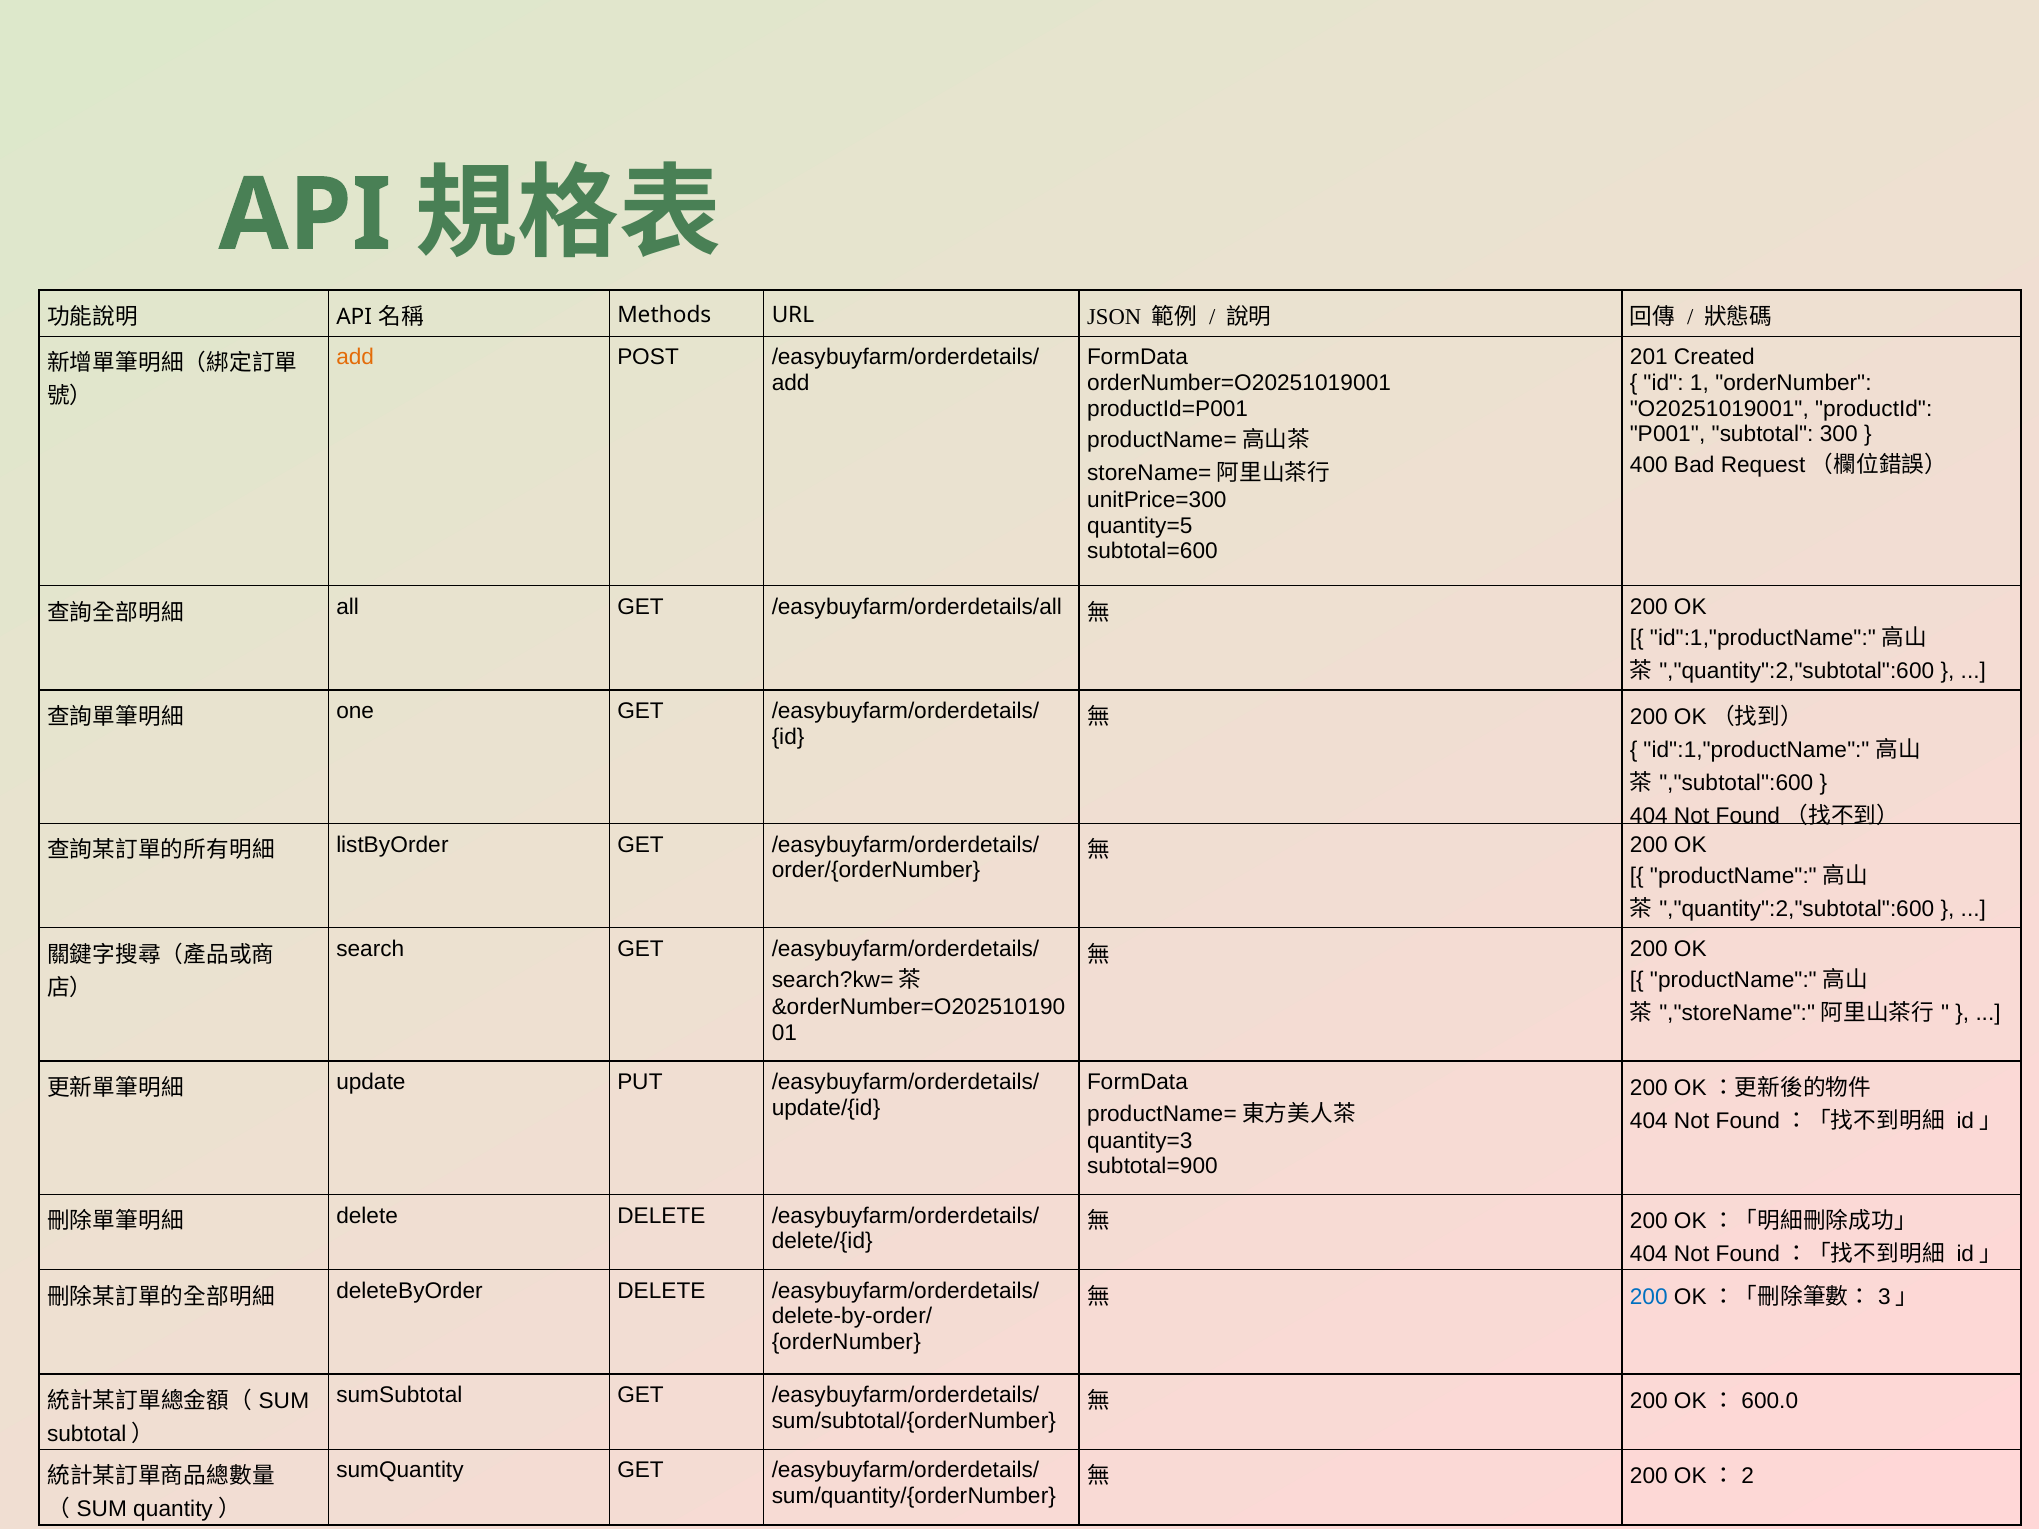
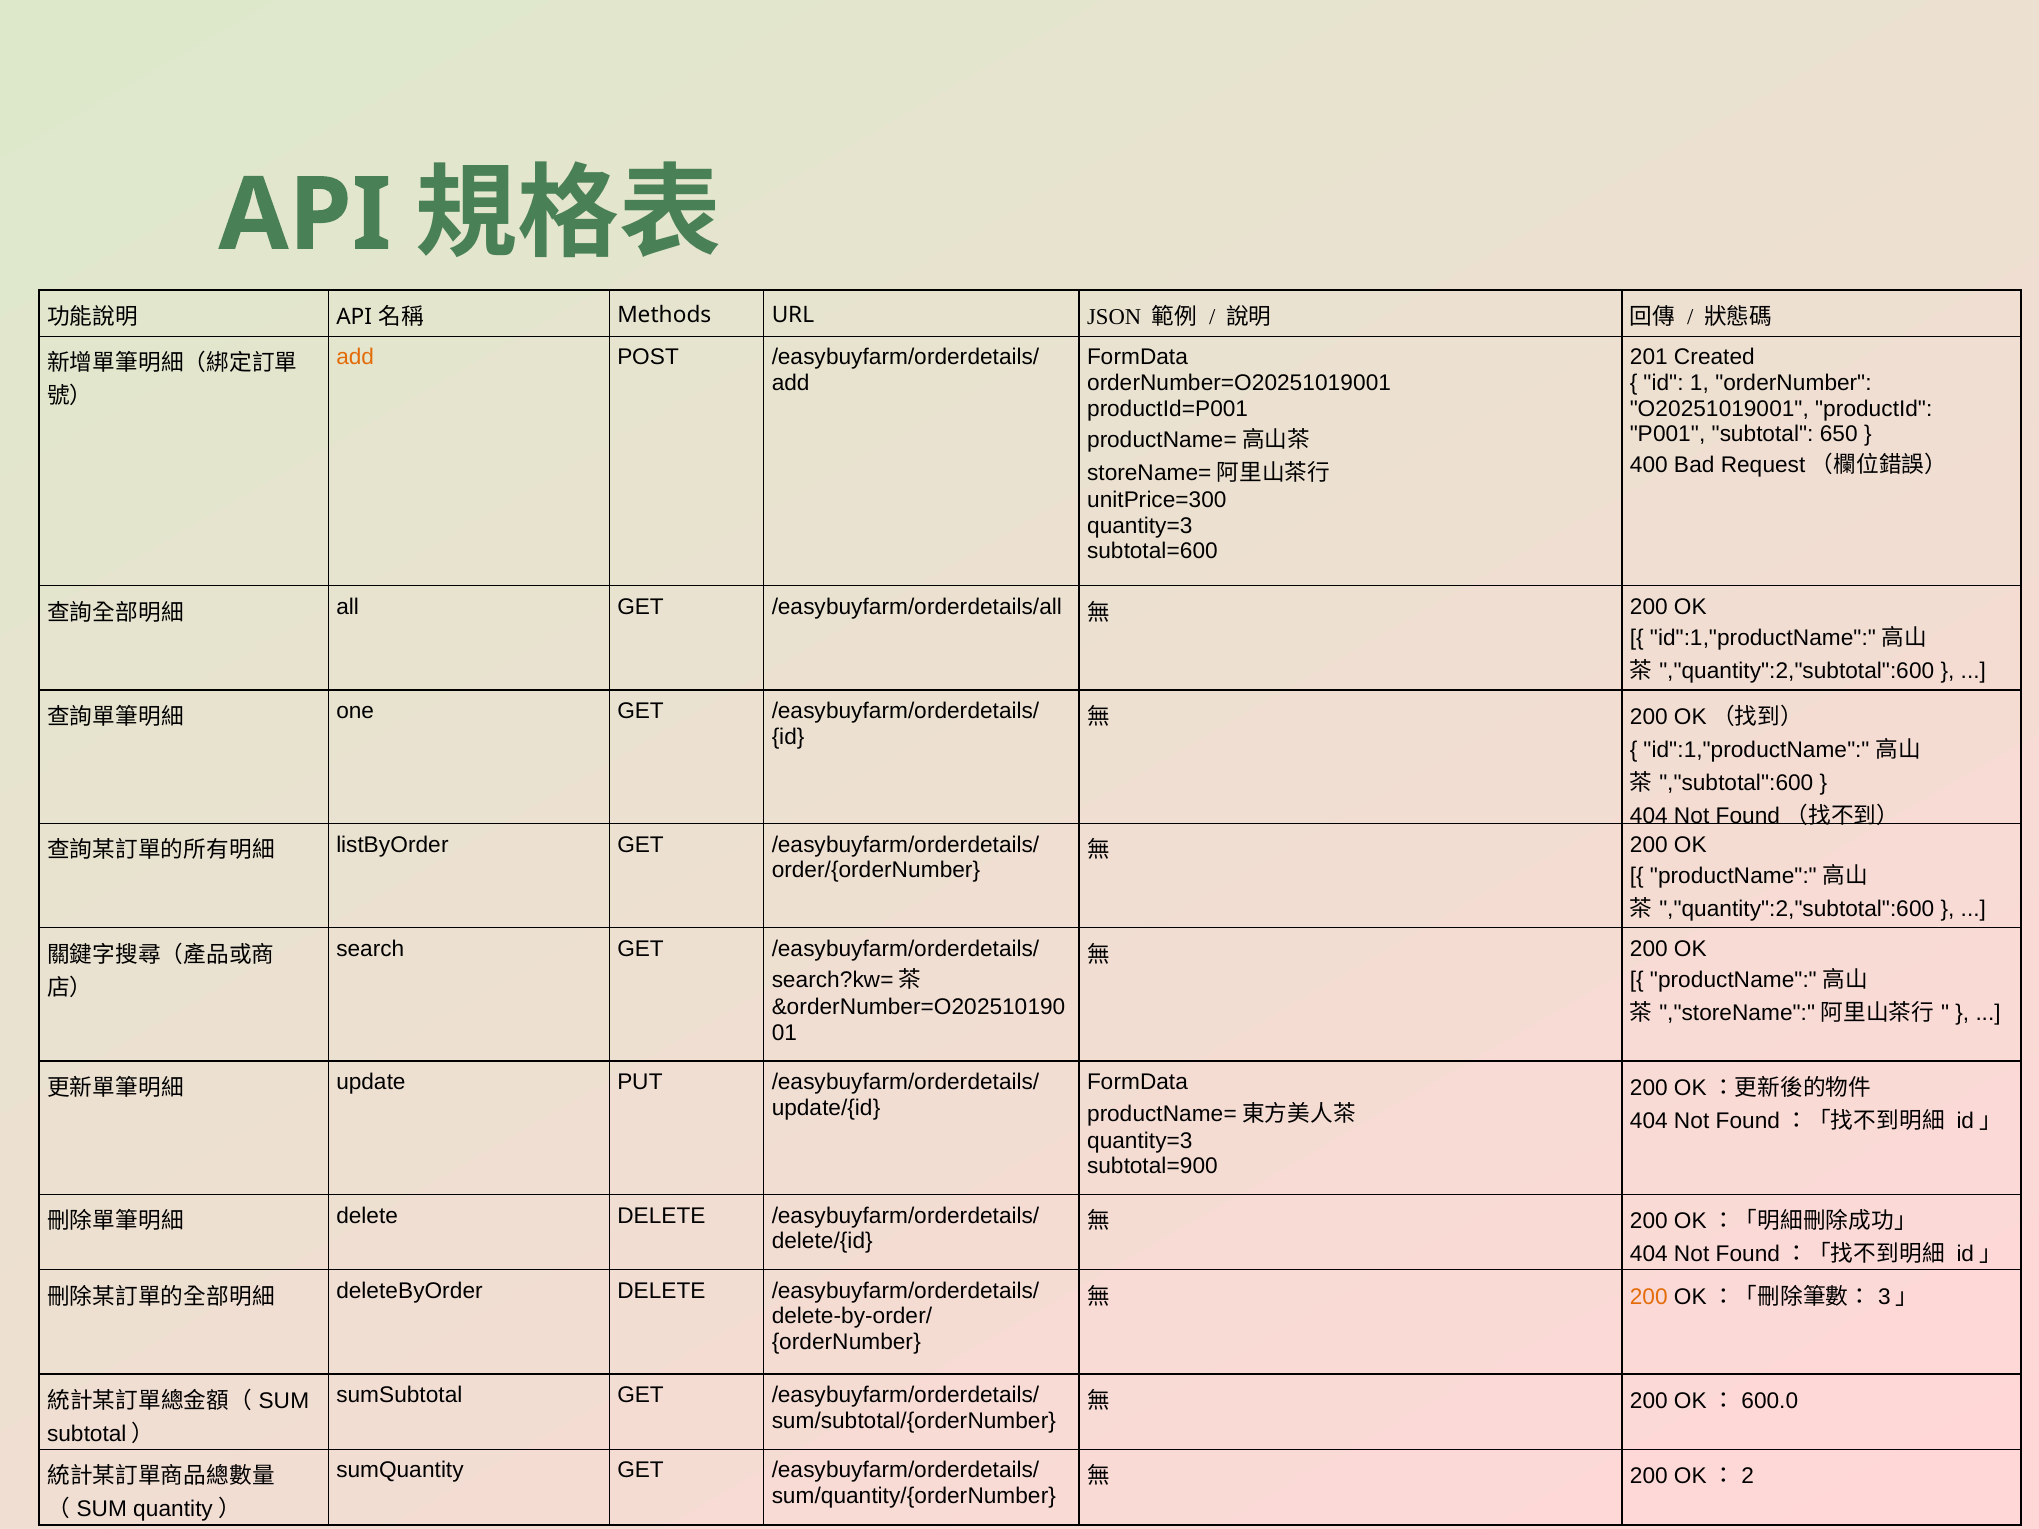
300: 300 -> 650
quantity=5 at (1140, 526): quantity=5 -> quantity=3
200 at (1649, 1297) colour: blue -> orange
